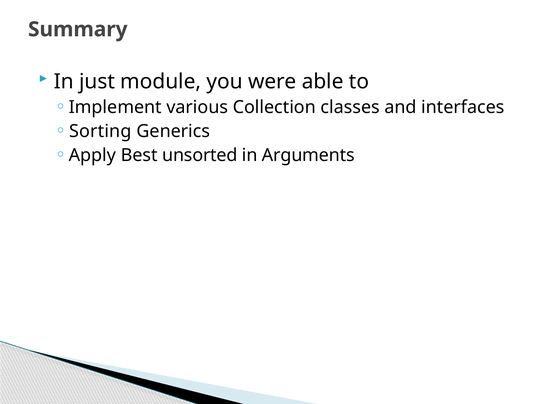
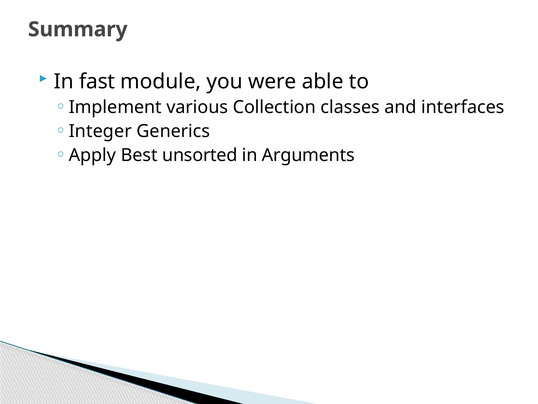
just: just -> fast
Sorting: Sorting -> Integer
